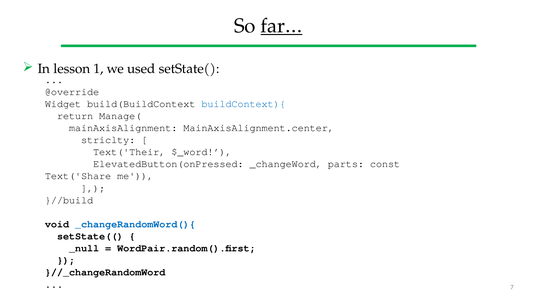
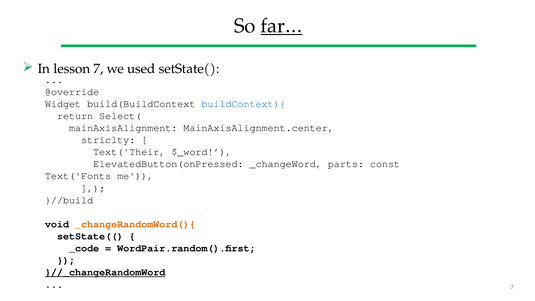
lesson 1: 1 -> 7
Manage(: Manage( -> Select(
Text('Share: Text('Share -> Text('Fonts
_changeRandomWord(){ colour: blue -> orange
_null: _null -> _code
}//_changeRandomWord underline: none -> present
